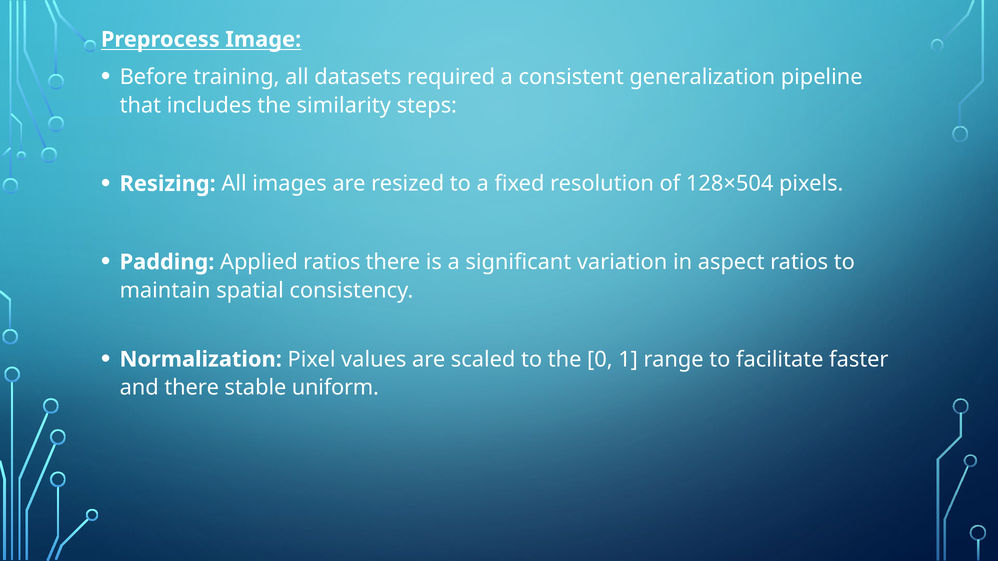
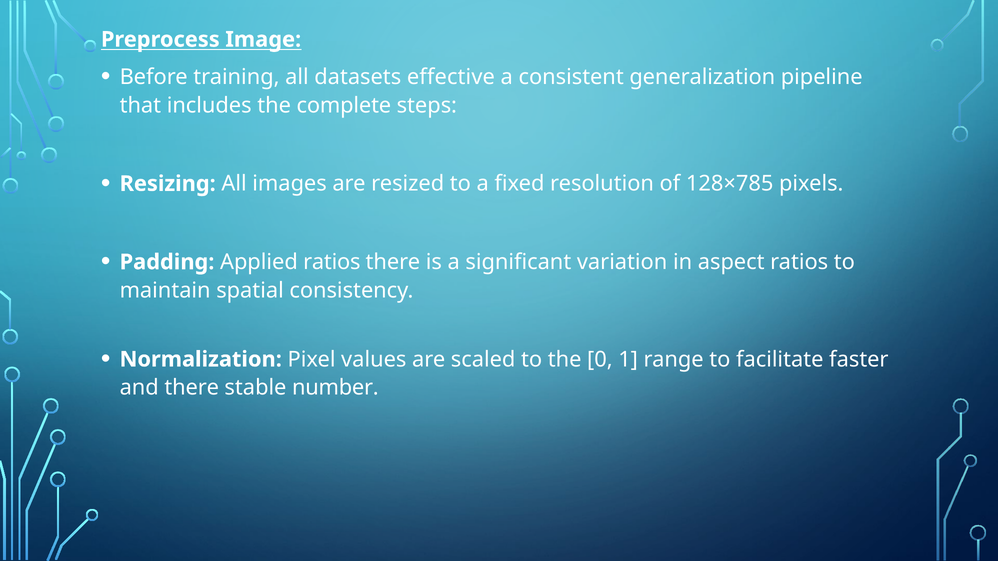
required: required -> effective
similarity: similarity -> complete
128×504: 128×504 -> 128×785
uniform: uniform -> number
